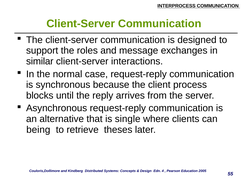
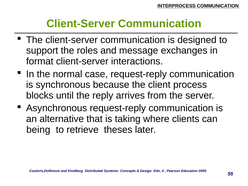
similar: similar -> format
single: single -> taking
